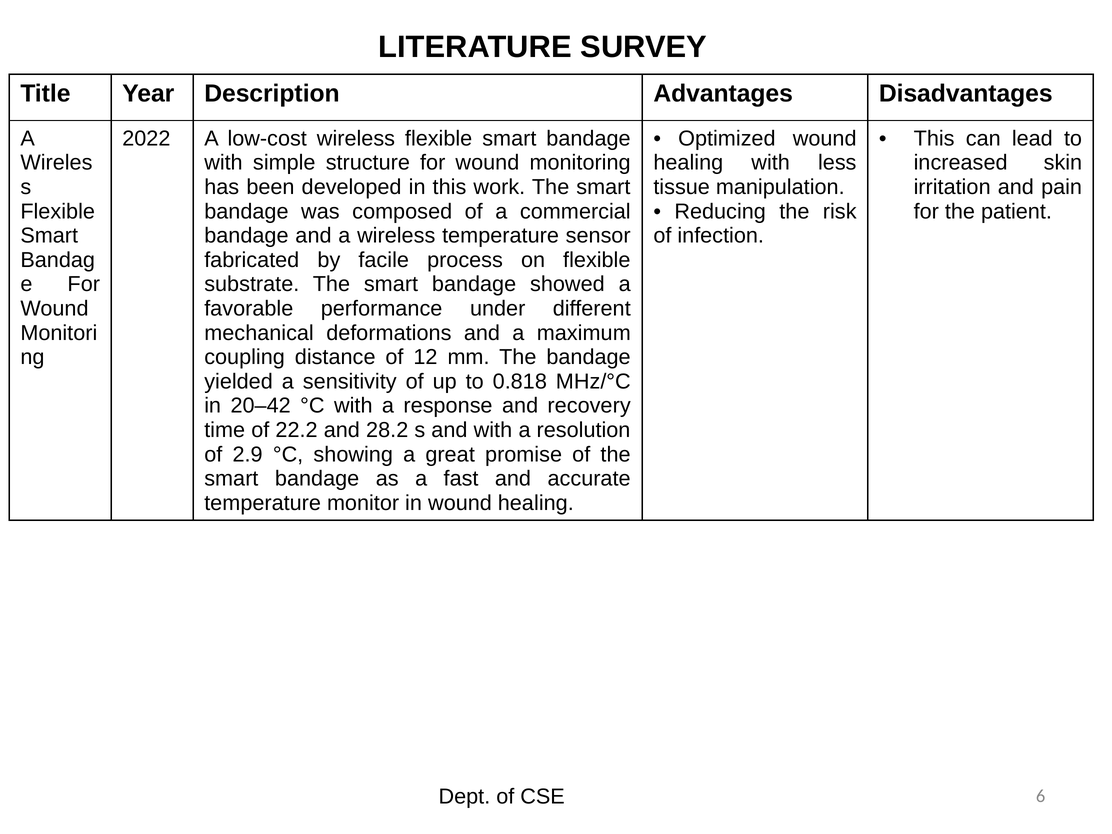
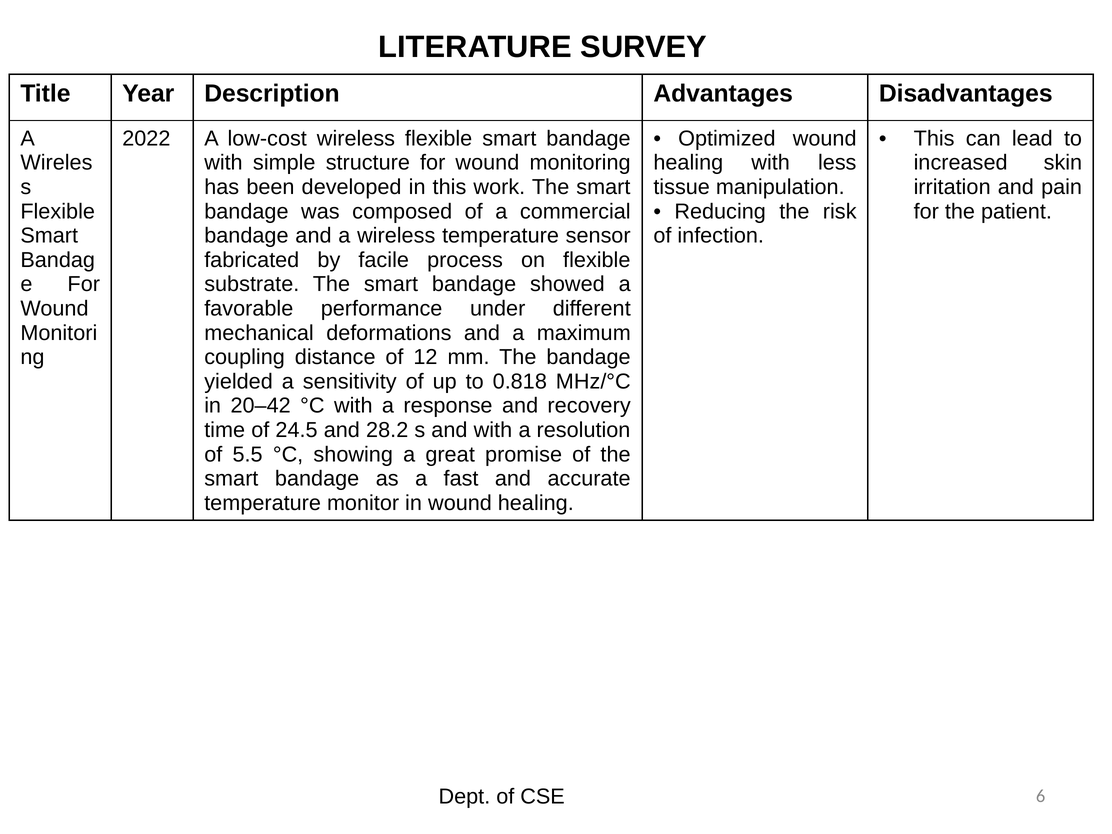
22.2: 22.2 -> 24.5
2.9: 2.9 -> 5.5
